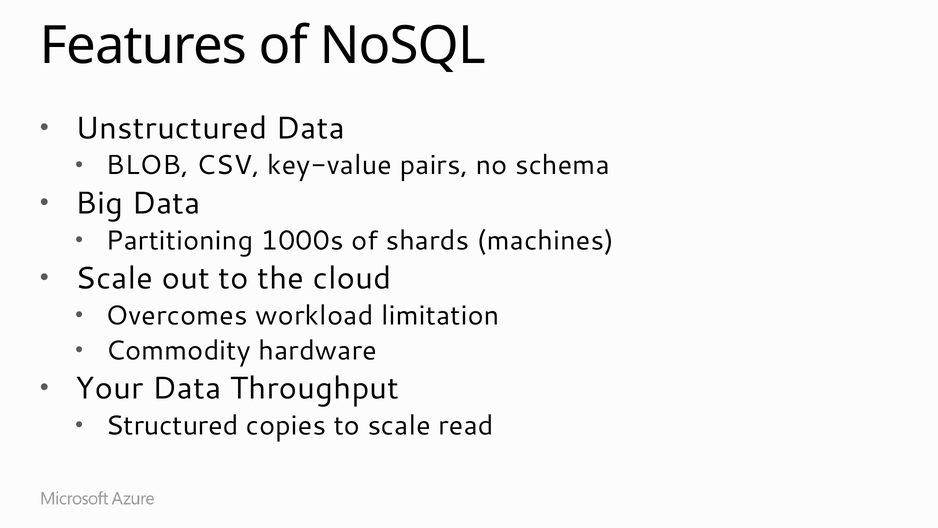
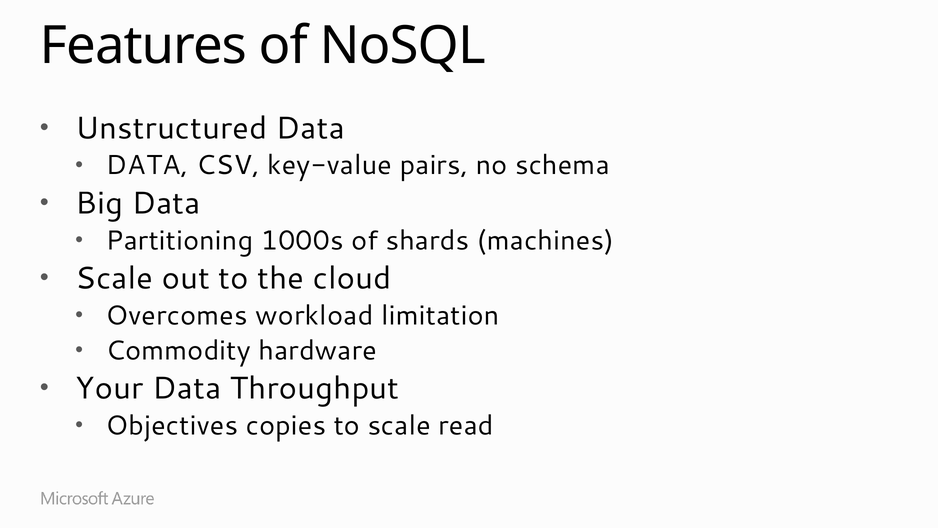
BLOB at (147, 165): BLOB -> DATA
Structured: Structured -> Objectives
